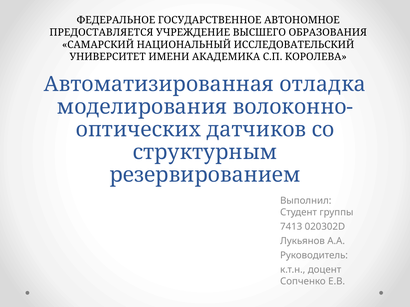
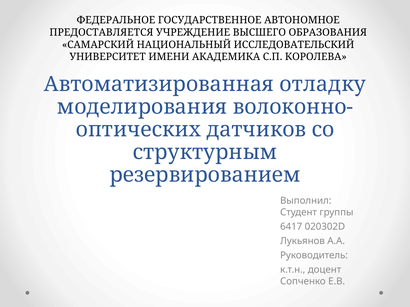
отладка: отладка -> отладку
7413: 7413 -> 6417
